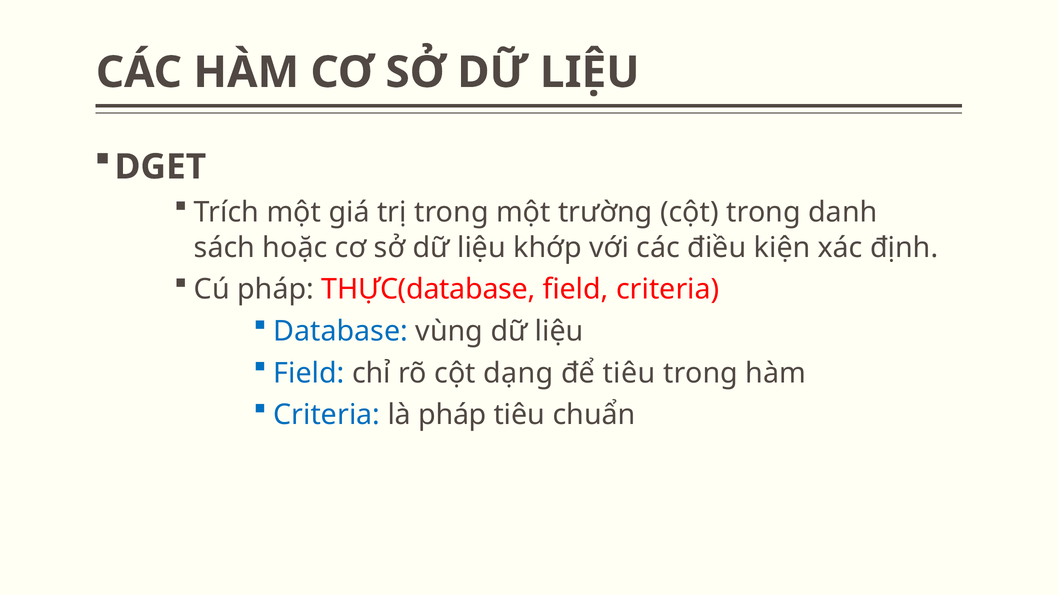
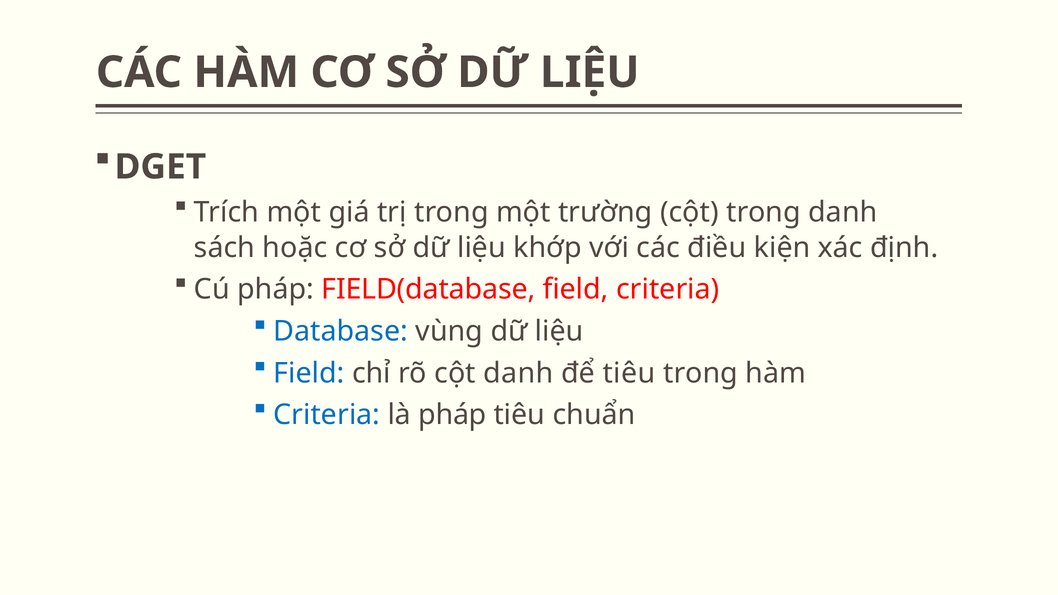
THỰC(database: THỰC(database -> FIELD(database
cột dạng: dạng -> danh
